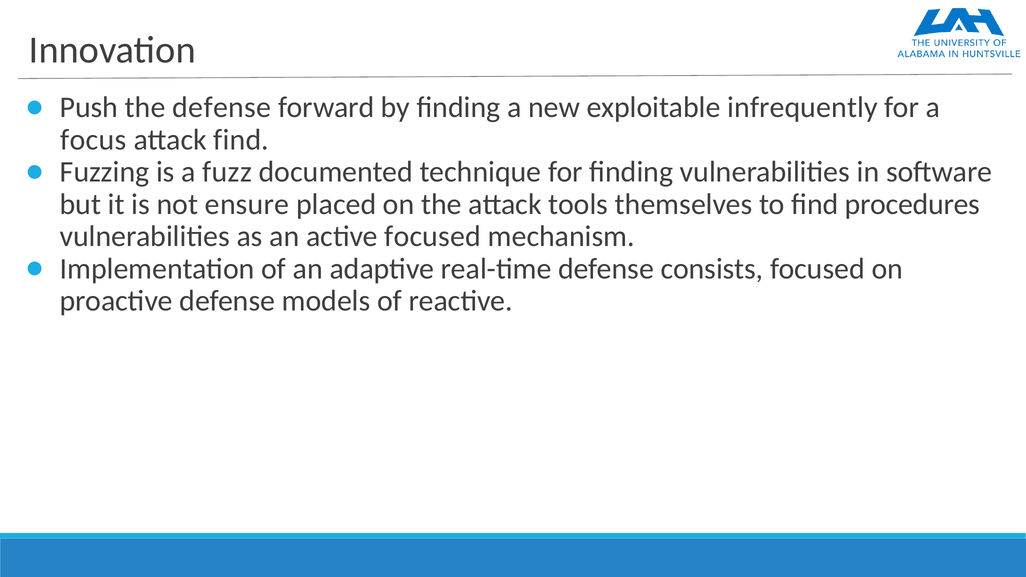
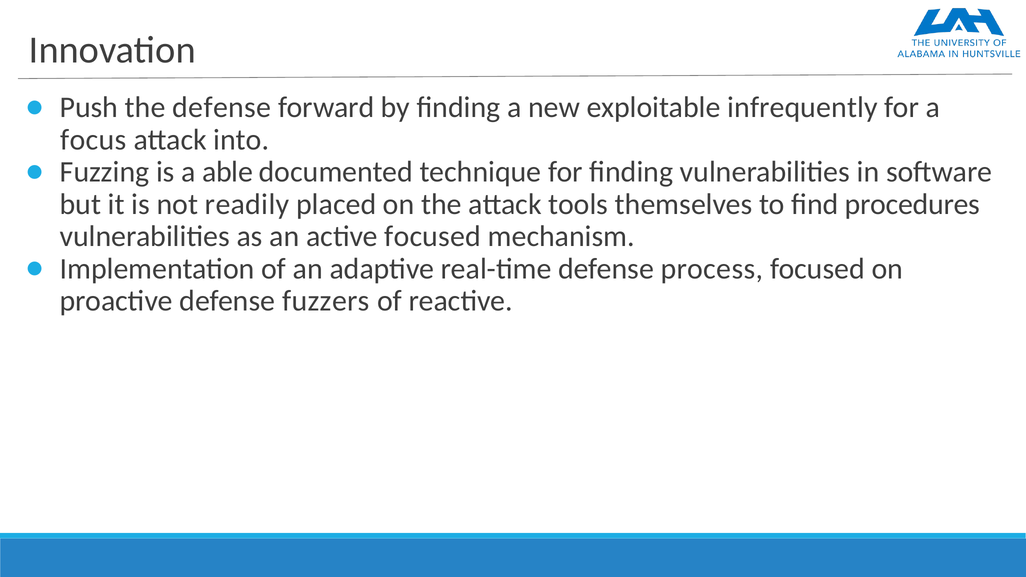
attack find: find -> into
fuzz: fuzz -> able
ensure: ensure -> readily
consists: consists -> process
models: models -> fuzzers
